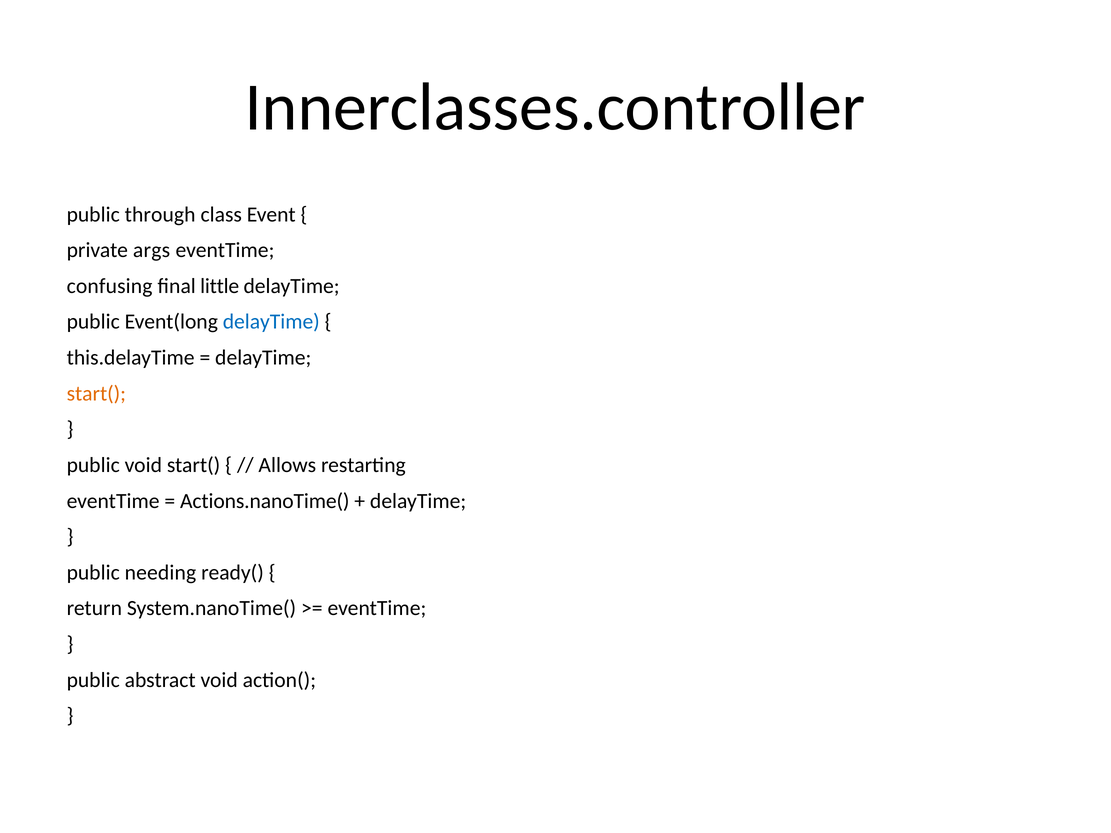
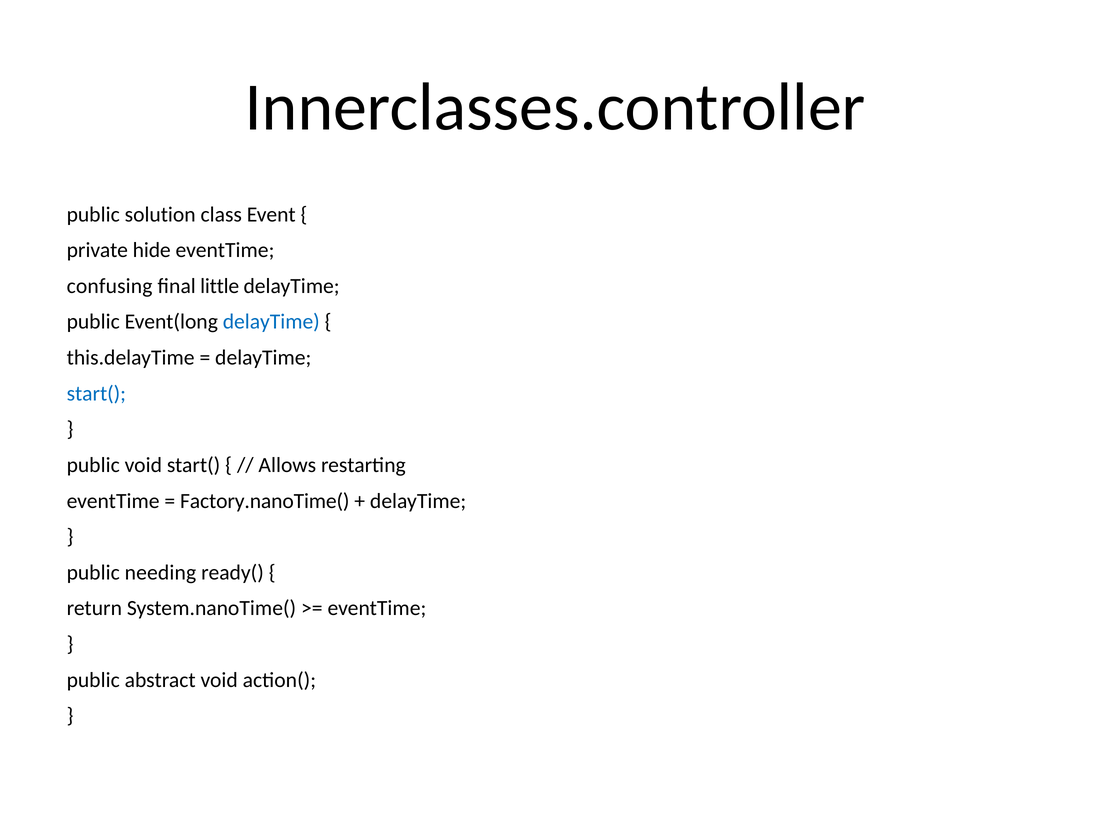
through: through -> solution
args: args -> hide
start( at (96, 394) colour: orange -> blue
Actions.nanoTime(: Actions.nanoTime( -> Factory.nanoTime(
